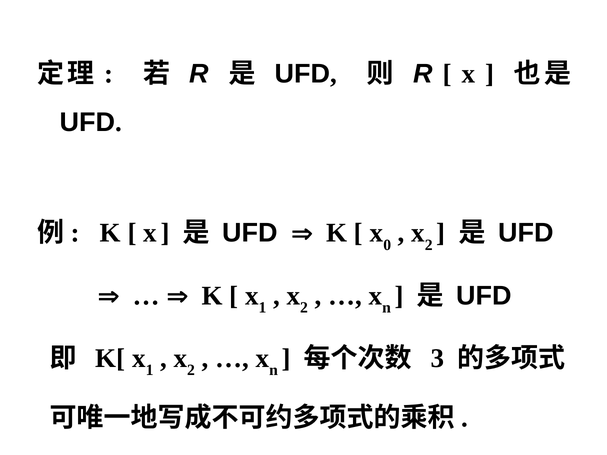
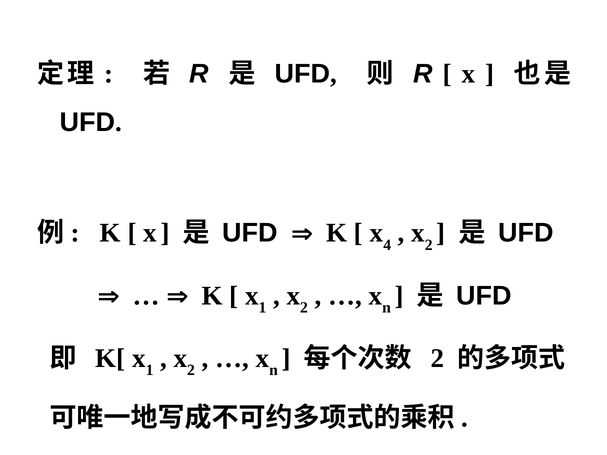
0: 0 -> 4
3 at (437, 359): 3 -> 2
